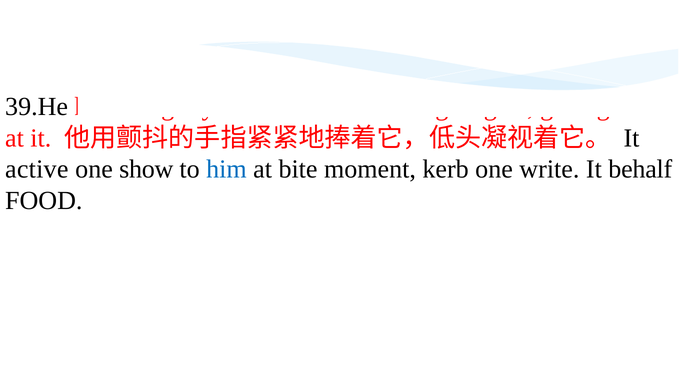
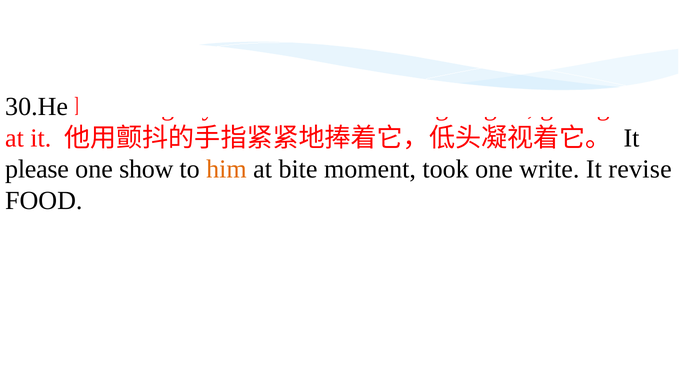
39.He: 39.He -> 30.He
active: active -> please
him colour: blue -> orange
kerb: kerb -> took
behalf: behalf -> revise
